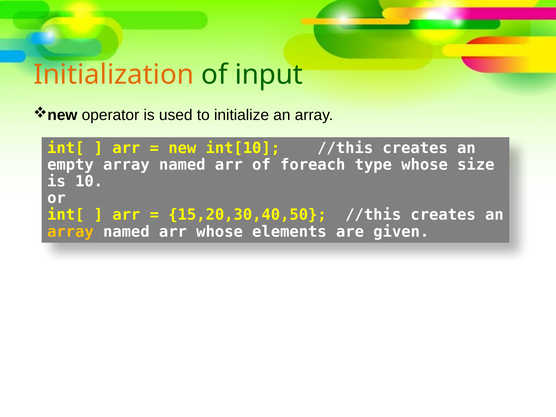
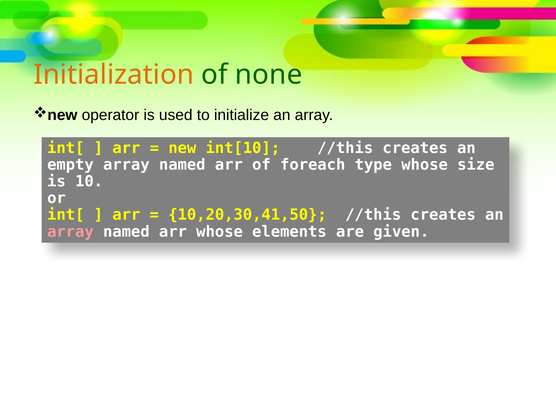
input: input -> none
15,20,30,40,50: 15,20,30,40,50 -> 10,20,30,41,50
array at (70, 232) colour: yellow -> pink
